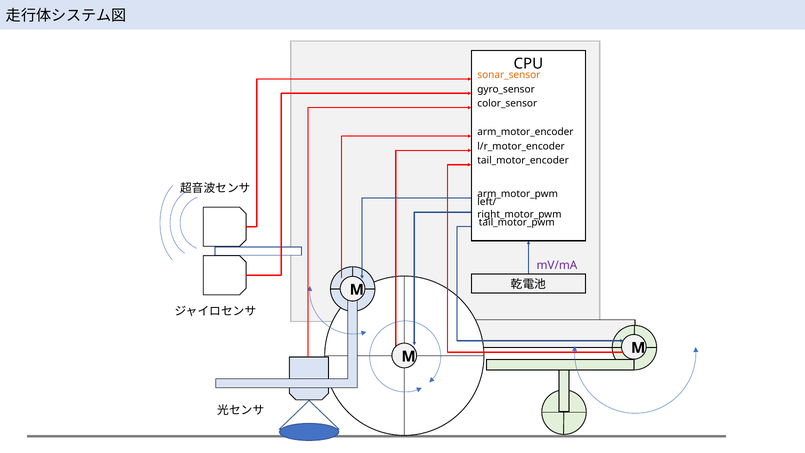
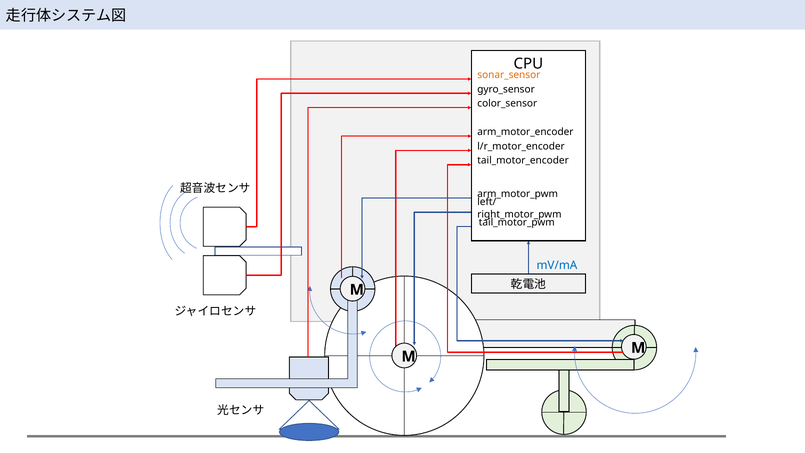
mV/mA colour: purple -> blue
